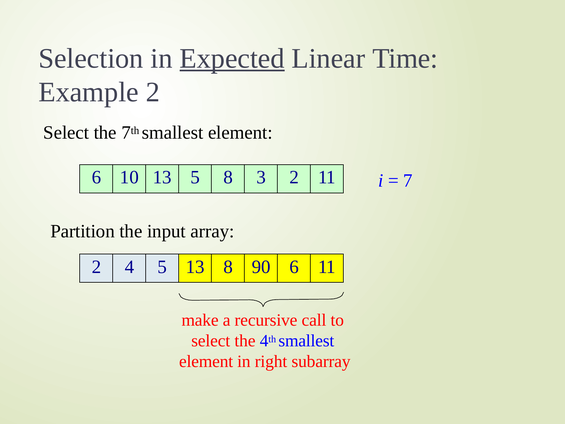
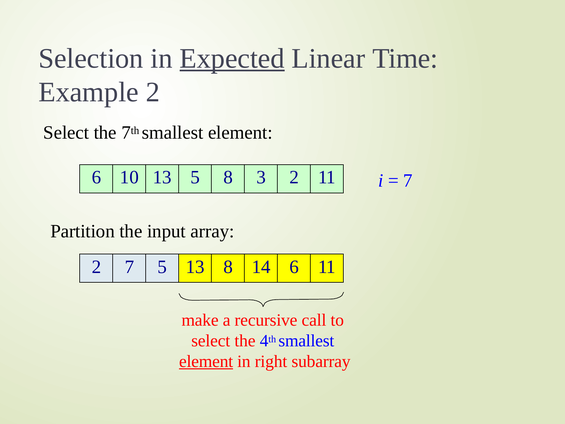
2 4: 4 -> 7
90: 90 -> 14
element at (206, 361) underline: none -> present
